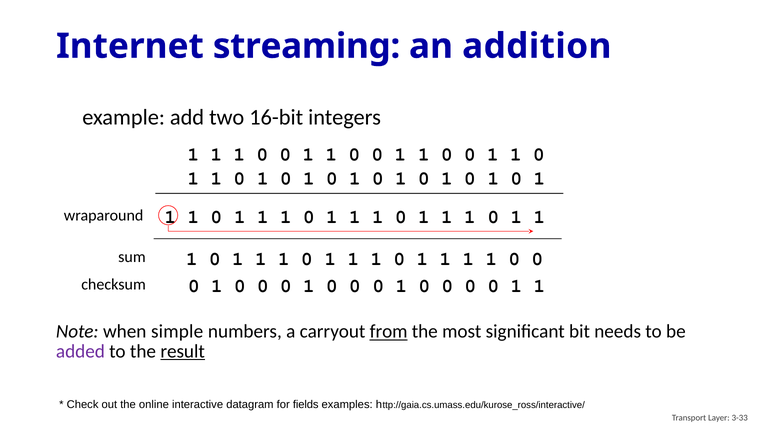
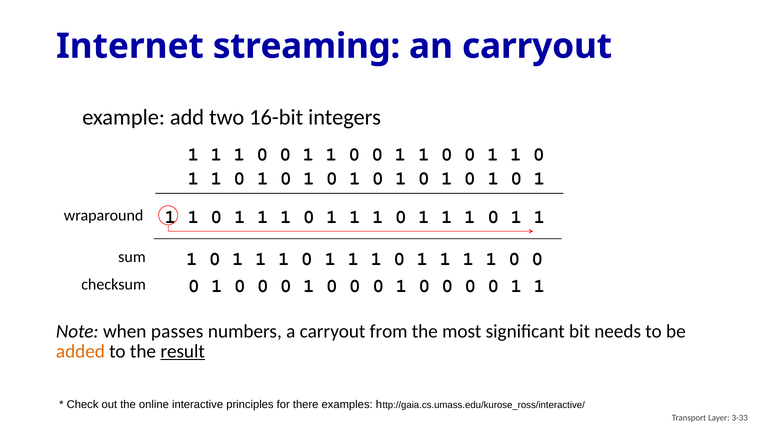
an addition: addition -> carryout
simple: simple -> passes
from underline: present -> none
added colour: purple -> orange
datagram: datagram -> principles
fields: fields -> there
